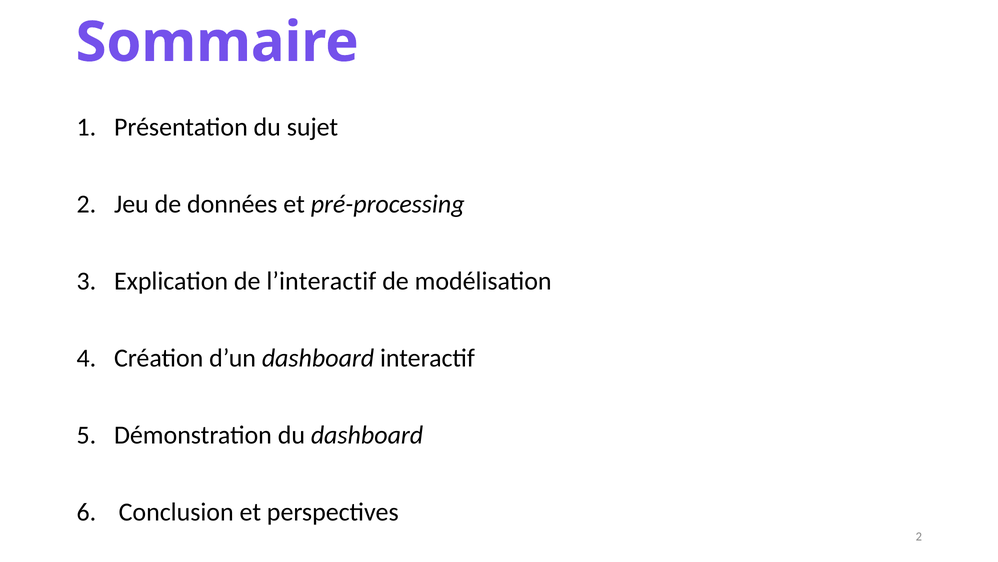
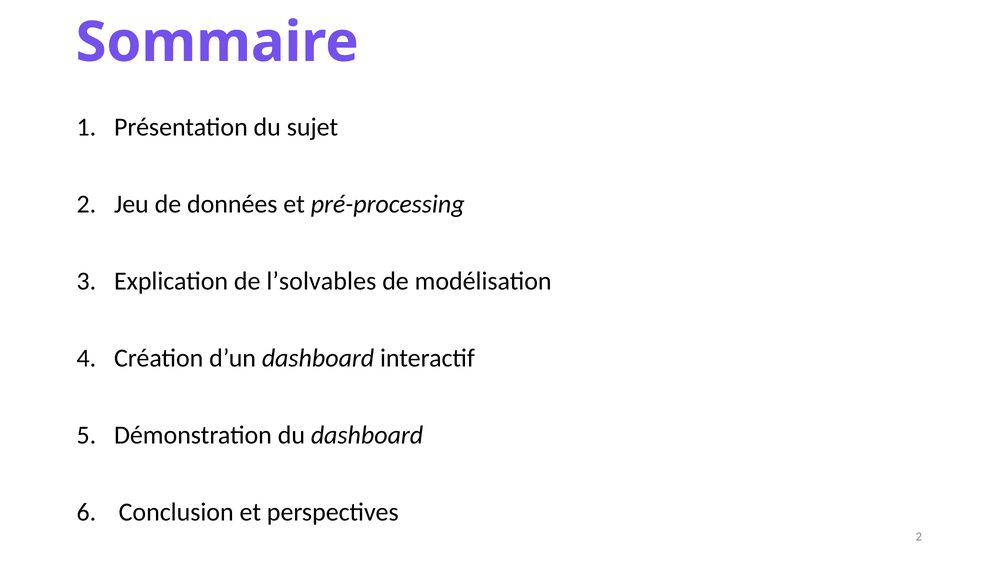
l’interactif: l’interactif -> l’solvables
